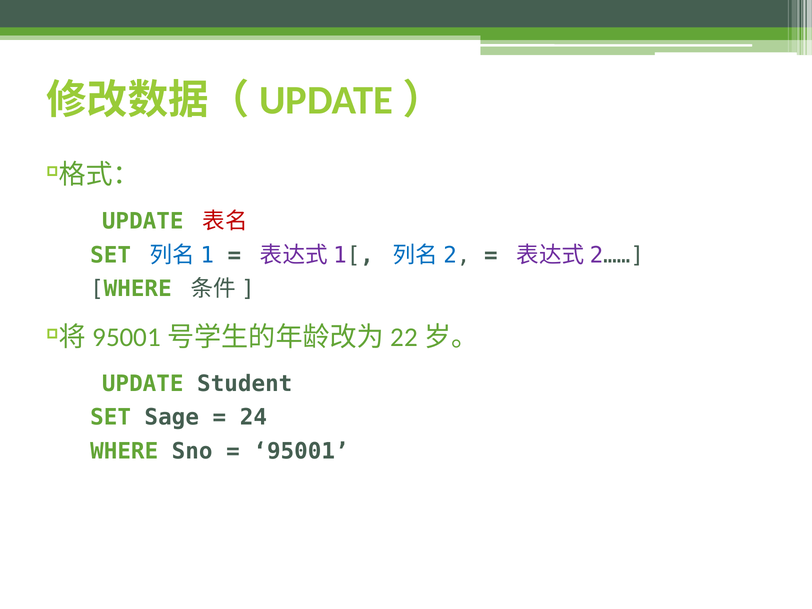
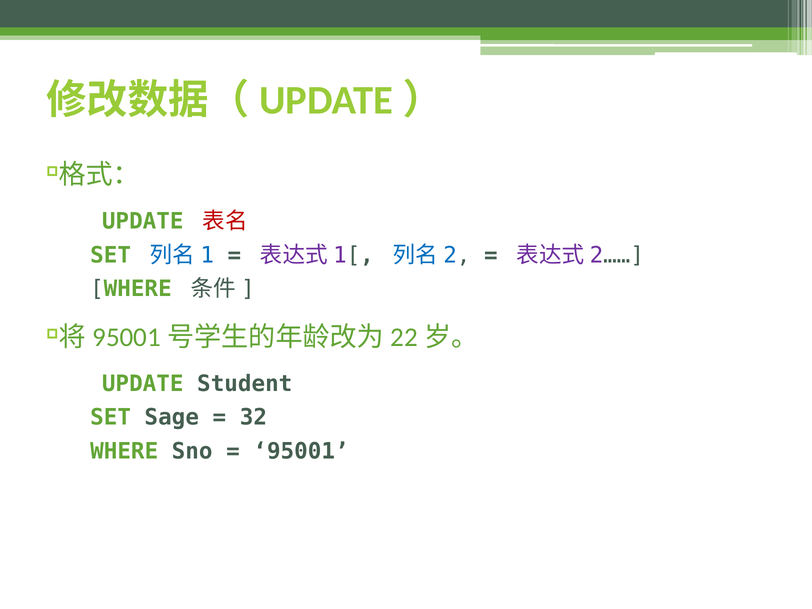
24: 24 -> 32
